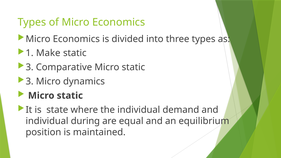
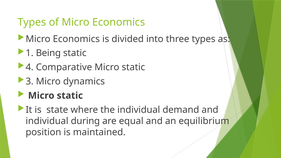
Make: Make -> Being
3 at (30, 67): 3 -> 4
